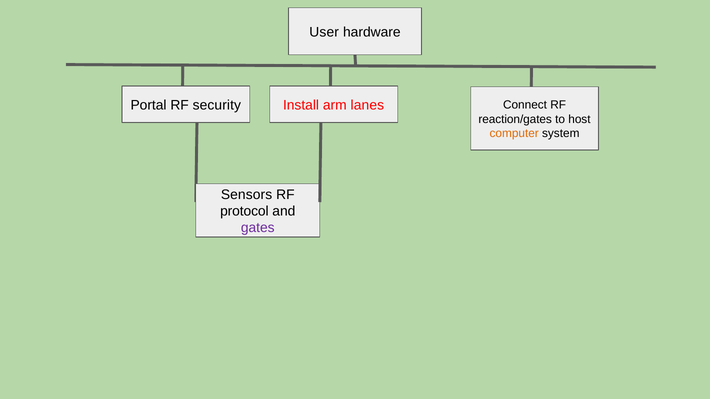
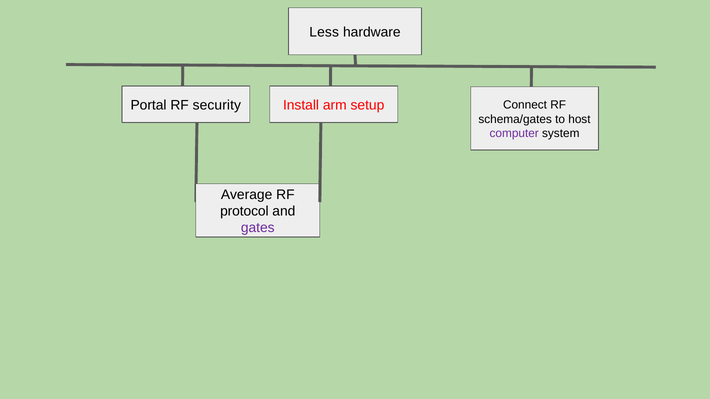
User: User -> Less
lanes: lanes -> setup
reaction/gates: reaction/gates -> schema/gates
computer colour: orange -> purple
Sensors: Sensors -> Average
